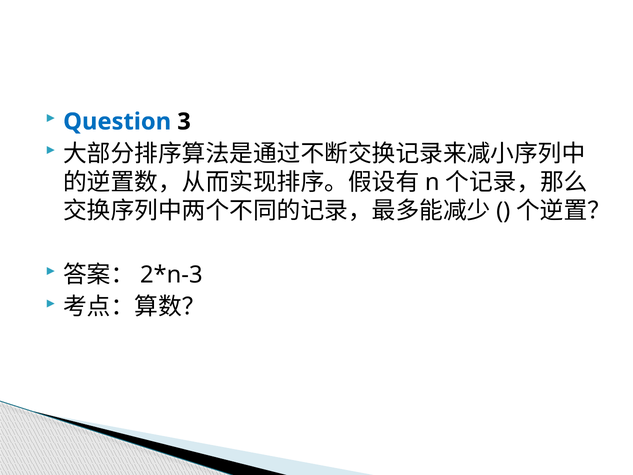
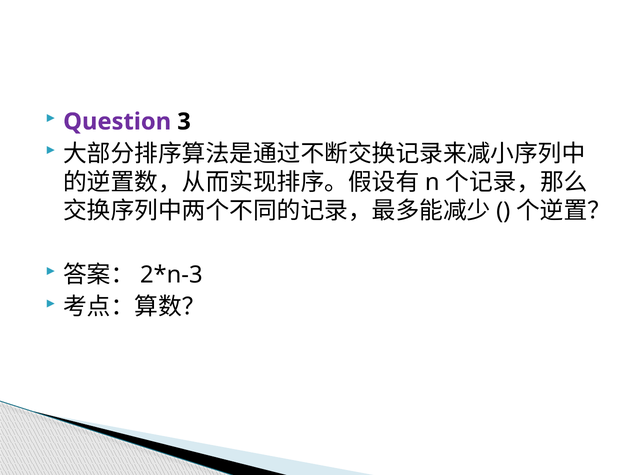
Question colour: blue -> purple
